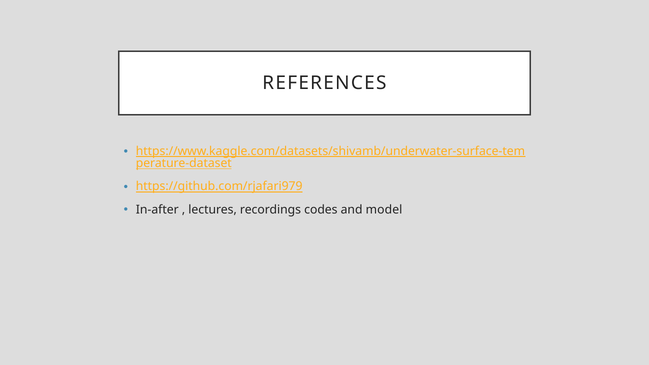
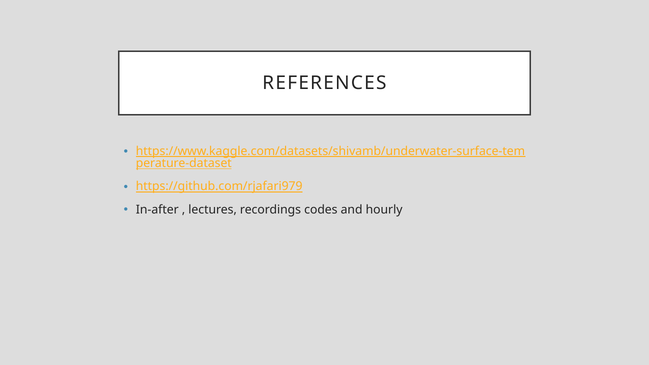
model: model -> hourly
